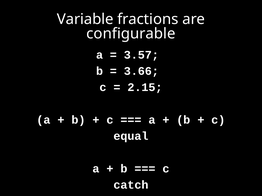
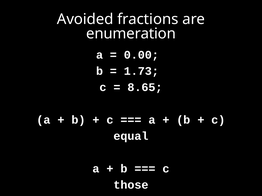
Variable: Variable -> Avoided
configurable: configurable -> enumeration
3.57: 3.57 -> 0.00
3.66: 3.66 -> 1.73
2.15: 2.15 -> 8.65
catch: catch -> those
